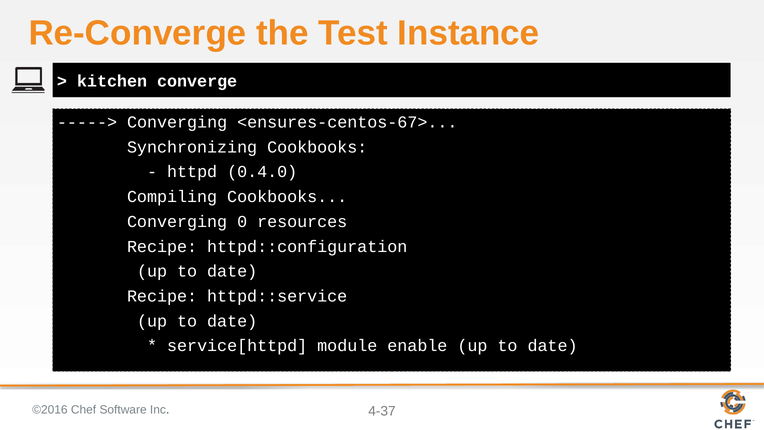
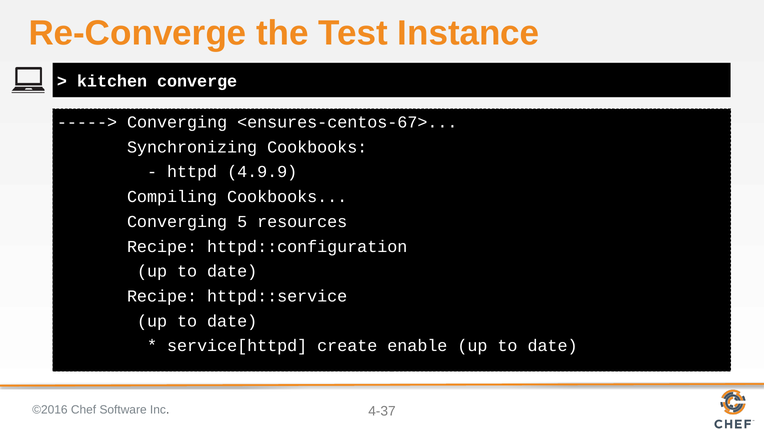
0.4.0: 0.4.0 -> 4.9.9
0: 0 -> 5
module: module -> create
